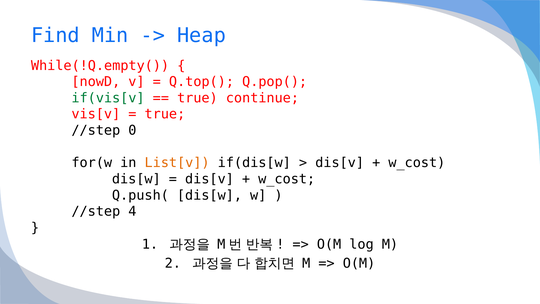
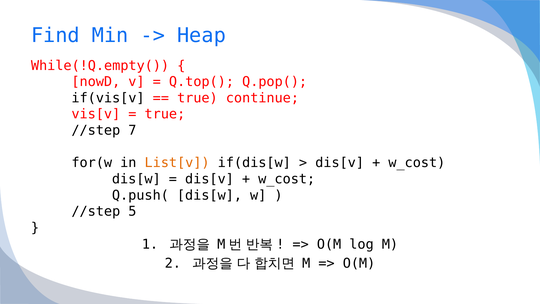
if(vis[v colour: green -> black
0: 0 -> 7
4: 4 -> 5
